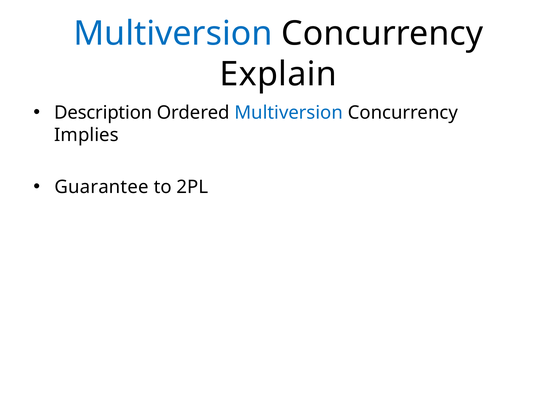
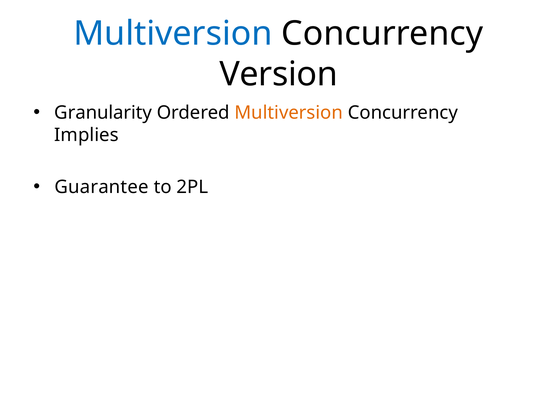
Explain: Explain -> Version
Description: Description -> Granularity
Multiversion at (289, 113) colour: blue -> orange
